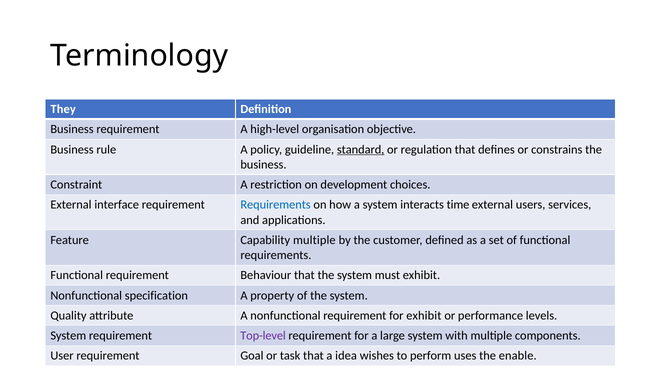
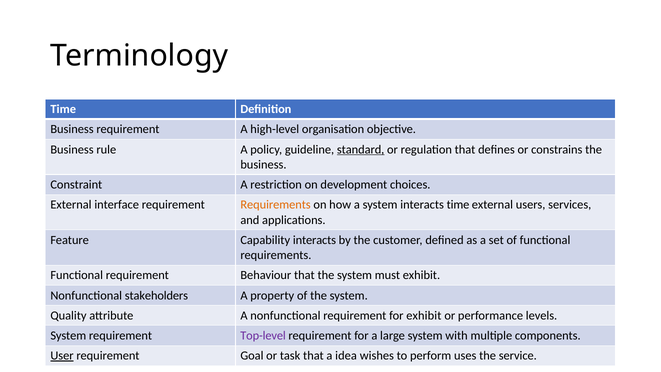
They at (63, 109): They -> Time
Requirements at (276, 205) colour: blue -> orange
Capability multiple: multiple -> interacts
specification: specification -> stakeholders
User underline: none -> present
enable: enable -> service
